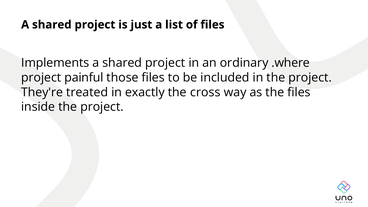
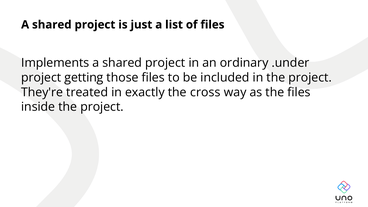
.where: .where -> .under
painful: painful -> getting
